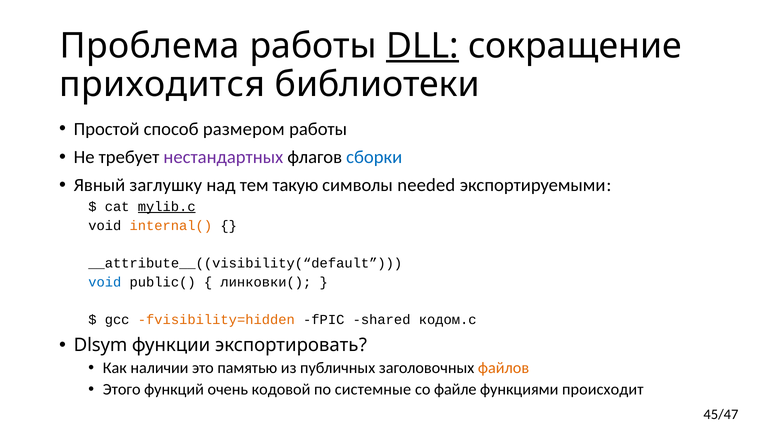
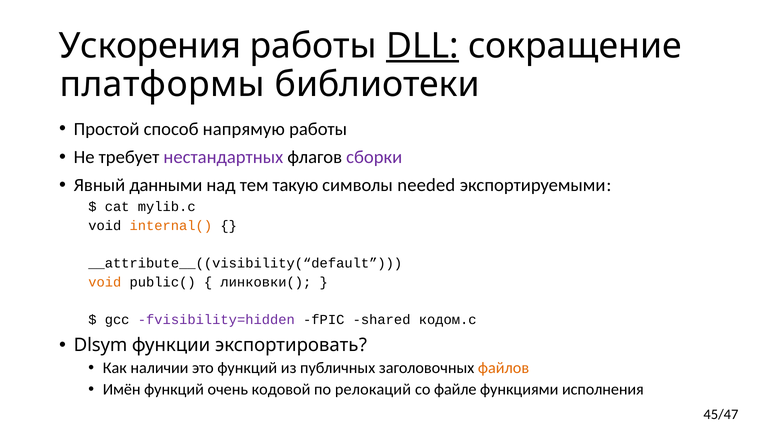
Проблема: Проблема -> Ускорения
приходится: приходится -> платформы
размером: размером -> напрямую
сборки colour: blue -> purple
заглушку: заглушку -> данными
mylib.c underline: present -> none
void at (105, 282) colour: blue -> orange
fvisibility=hidden colour: orange -> purple
это памятью: памятью -> функций
Этого: Этого -> Имён
системные: системные -> релокаций
происходит: происходит -> исполнения
